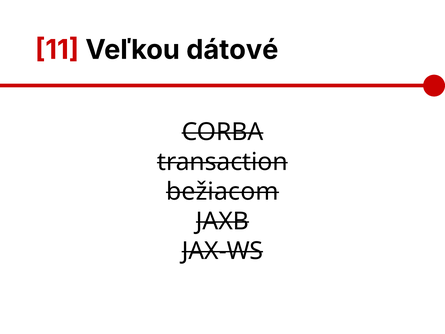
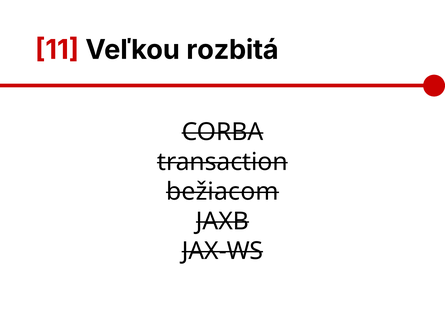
dátové: dátové -> rozbitá
